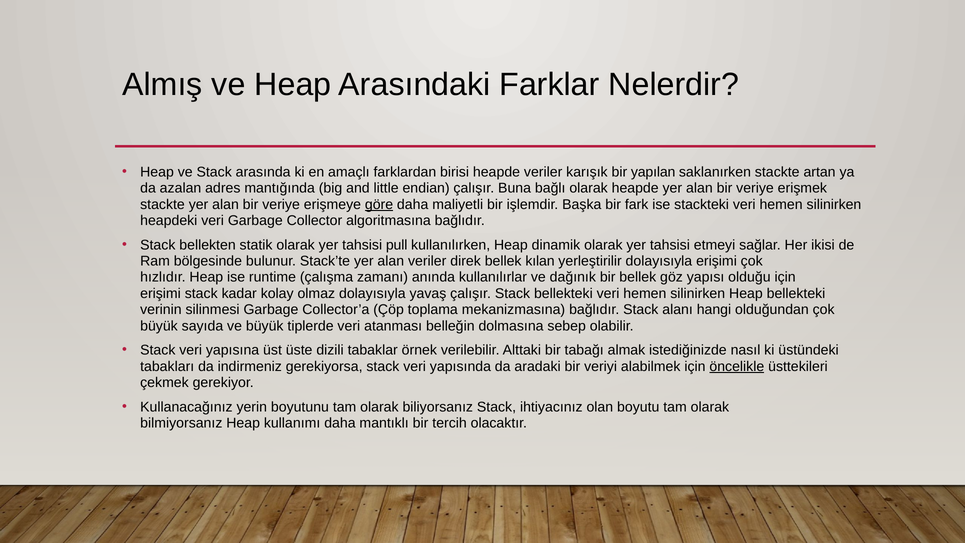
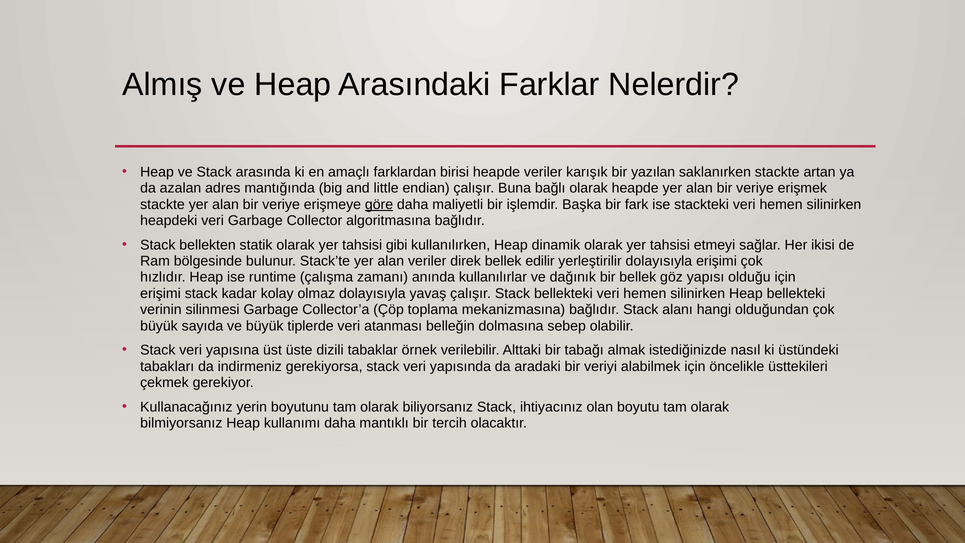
yapılan: yapılan -> yazılan
pull: pull -> gibi
kılan: kılan -> edilir
öncelikle underline: present -> none
